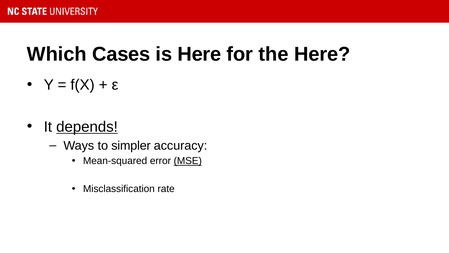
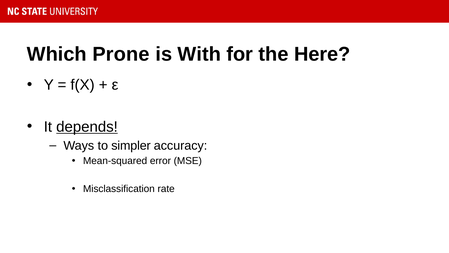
Cases: Cases -> Prone
is Here: Here -> With
MSE underline: present -> none
